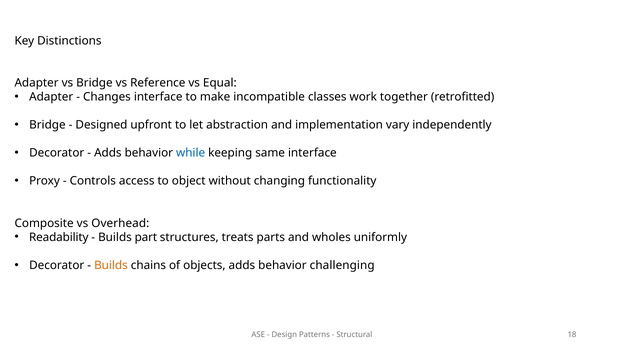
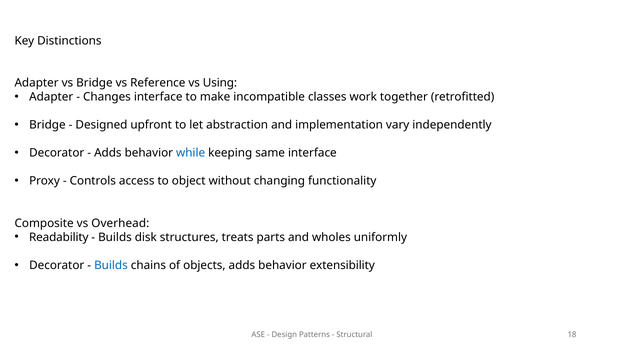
Equal: Equal -> Using
part: part -> disk
Builds at (111, 265) colour: orange -> blue
challenging: challenging -> extensibility
